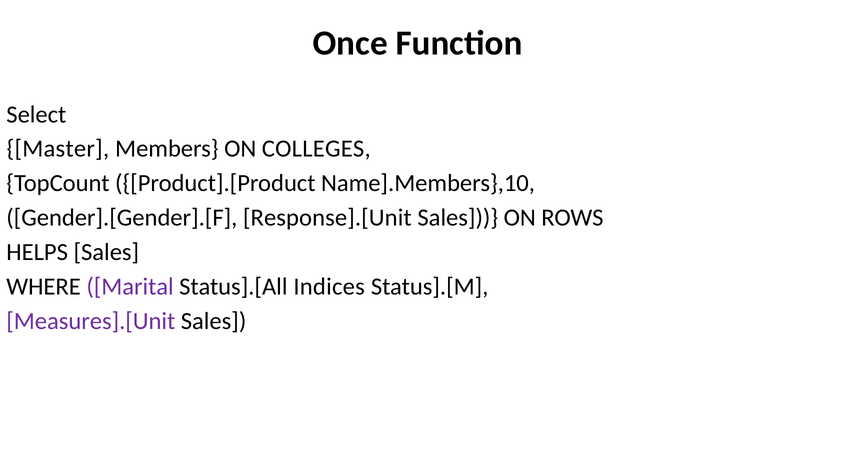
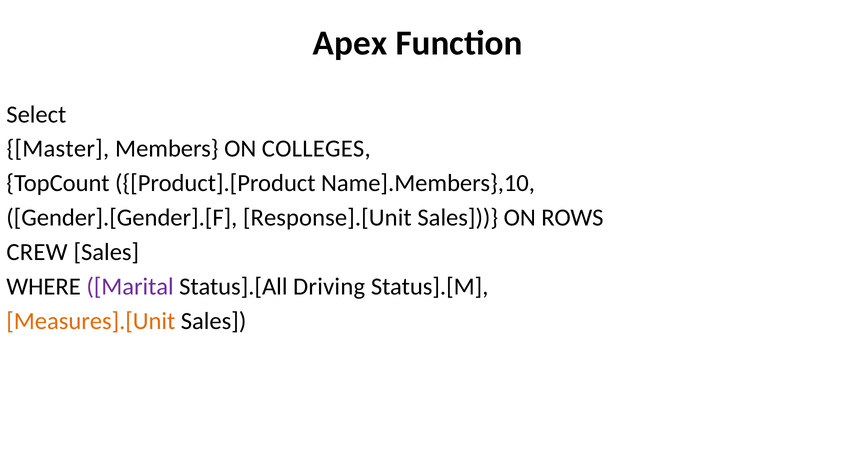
Once: Once -> Apex
HELPS: HELPS -> CREW
Indices: Indices -> Driving
Measures].[Unit colour: purple -> orange
